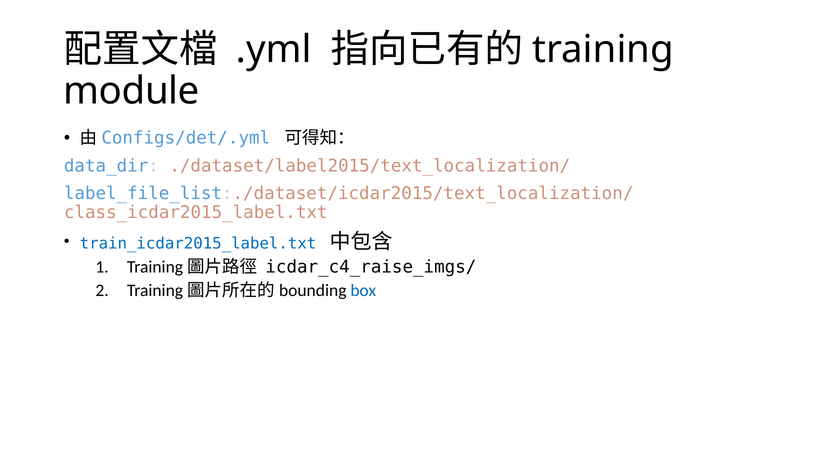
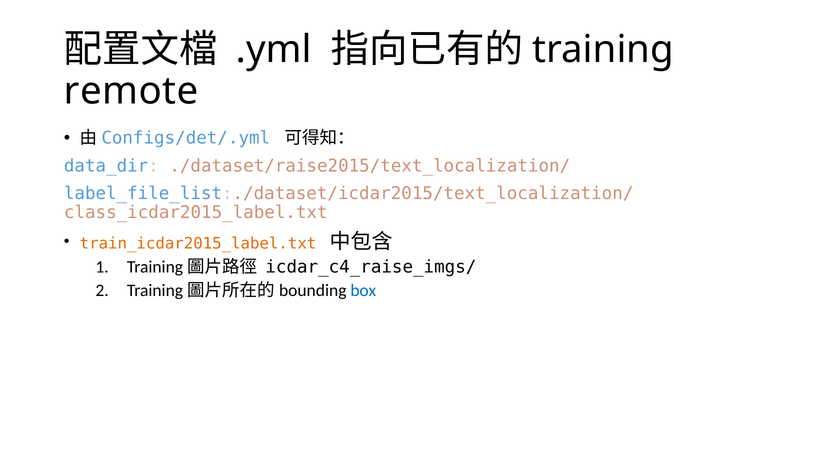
module: module -> remote
./dataset/label2015/text_localization/: ./dataset/label2015/text_localization/ -> ./dataset/raise2015/text_localization/
train_icdar2015_label.txt colour: blue -> orange
